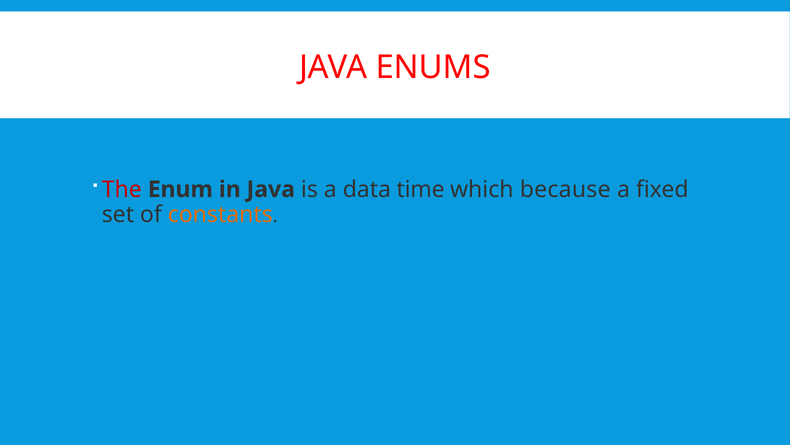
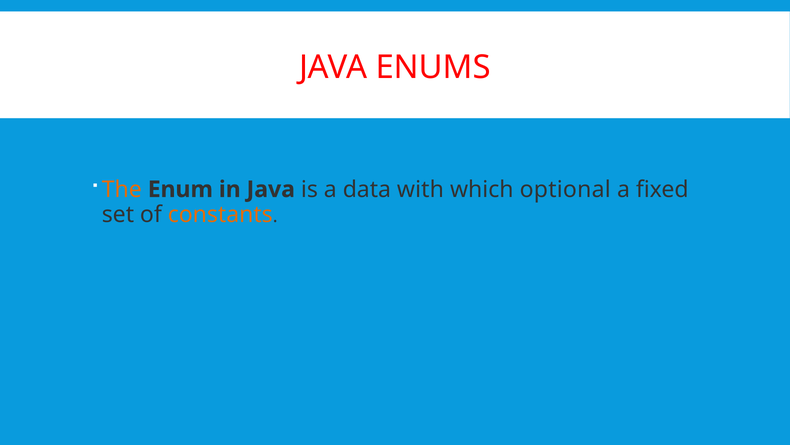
The colour: red -> orange
time: time -> with
because: because -> optional
